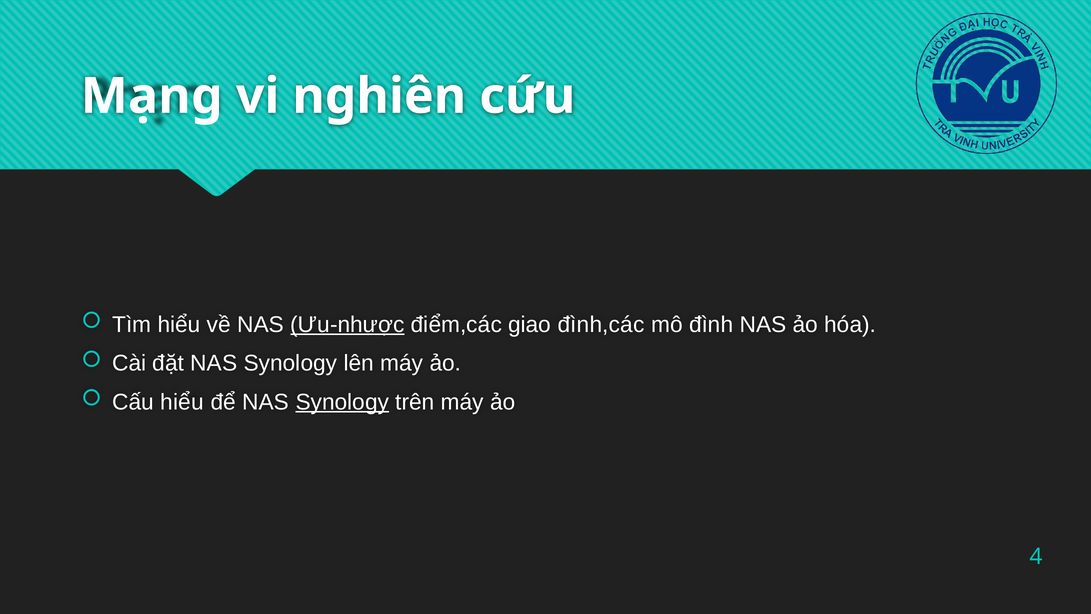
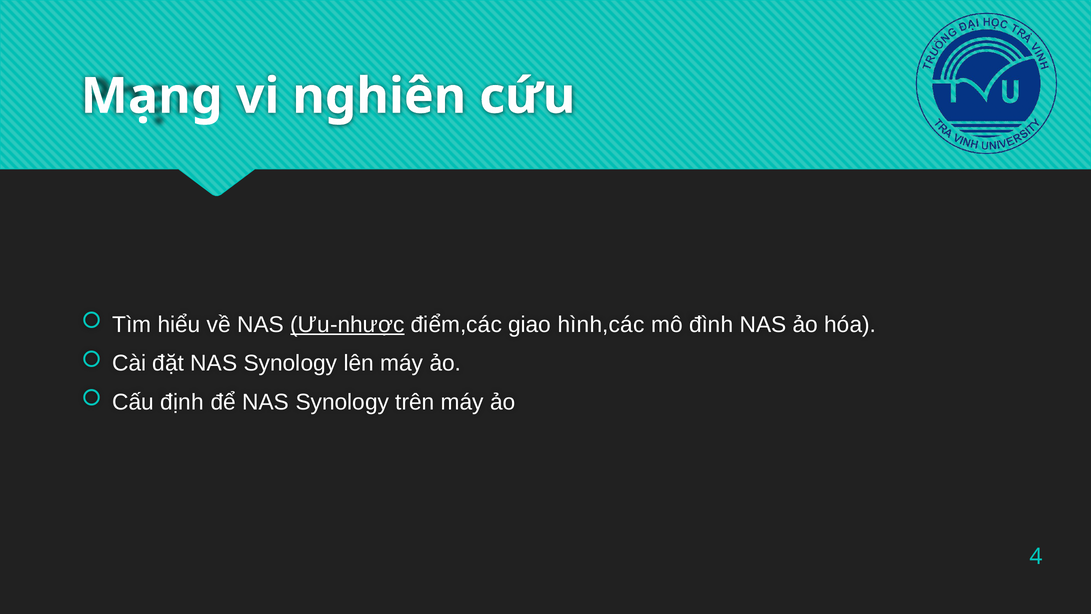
đình,các: đình,các -> hình,các
Cấu hiểu: hiểu -> định
Synology at (342, 402) underline: present -> none
